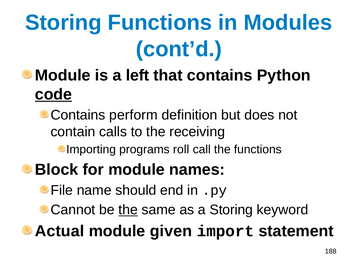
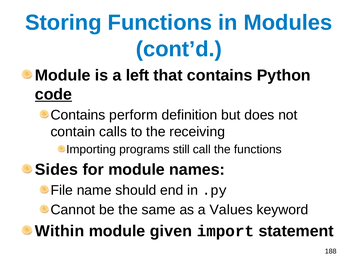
roll: roll -> still
Block: Block -> Sides
the at (128, 209) underline: present -> none
a Storing: Storing -> Values
Actual: Actual -> Within
